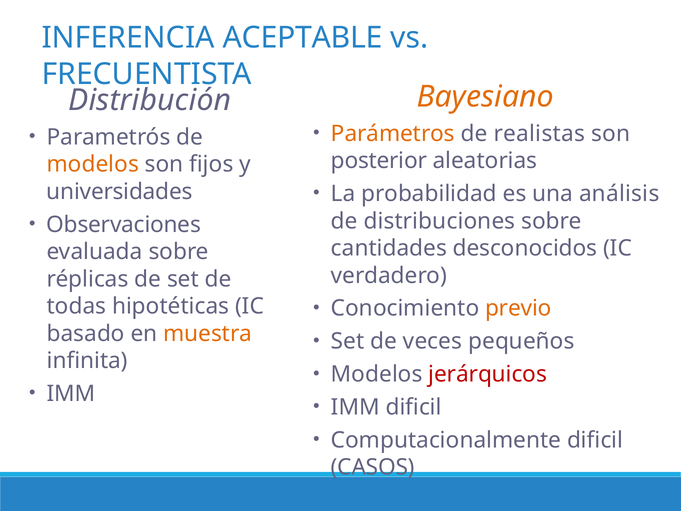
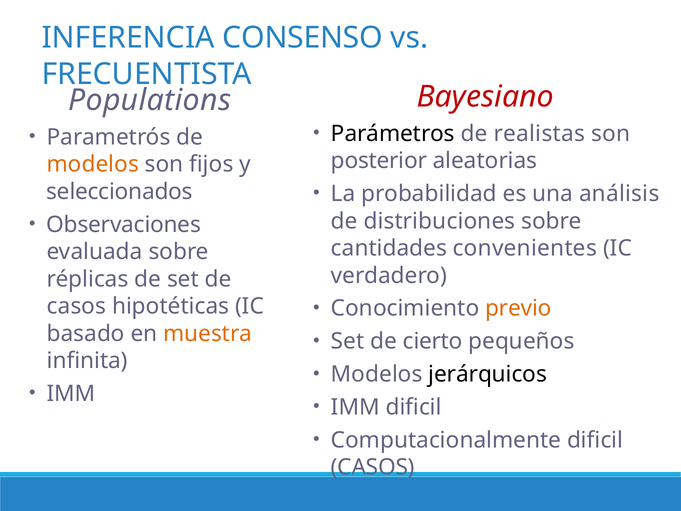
ACEPTABLE: ACEPTABLE -> CONSENSO
Bayesiano colour: orange -> red
Distribución: Distribución -> Populations
Parámetros colour: orange -> black
universidades: universidades -> seleccionados
desconocidos: desconocidos -> convenientes
todas at (76, 306): todas -> casos
veces: veces -> cierto
jerárquicos colour: red -> black
